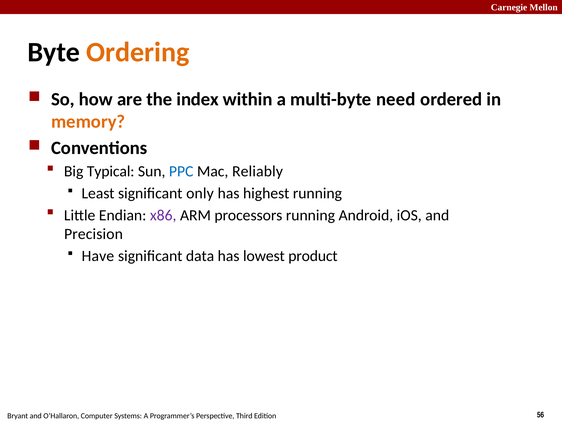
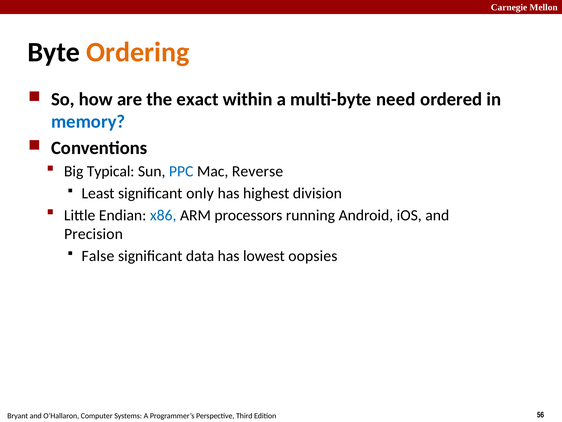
index: index -> exact
memory colour: orange -> blue
Reliably: Reliably -> Reverse
highest running: running -> division
x86 colour: purple -> blue
Have: Have -> False
product: product -> oopsies
